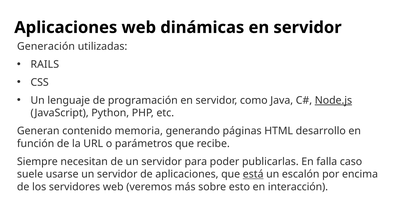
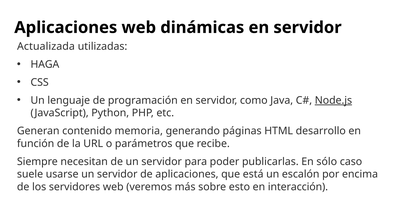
Generación: Generación -> Actualizada
RAILS: RAILS -> HAGA
falla: falla -> sólo
está underline: present -> none
